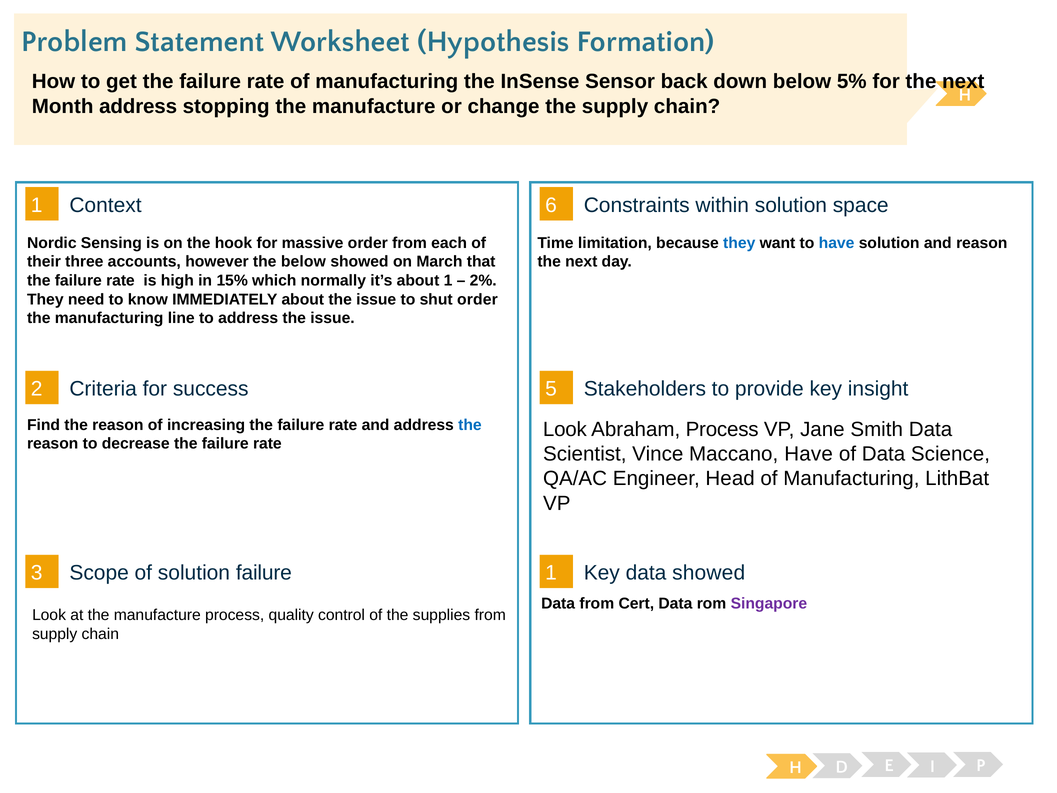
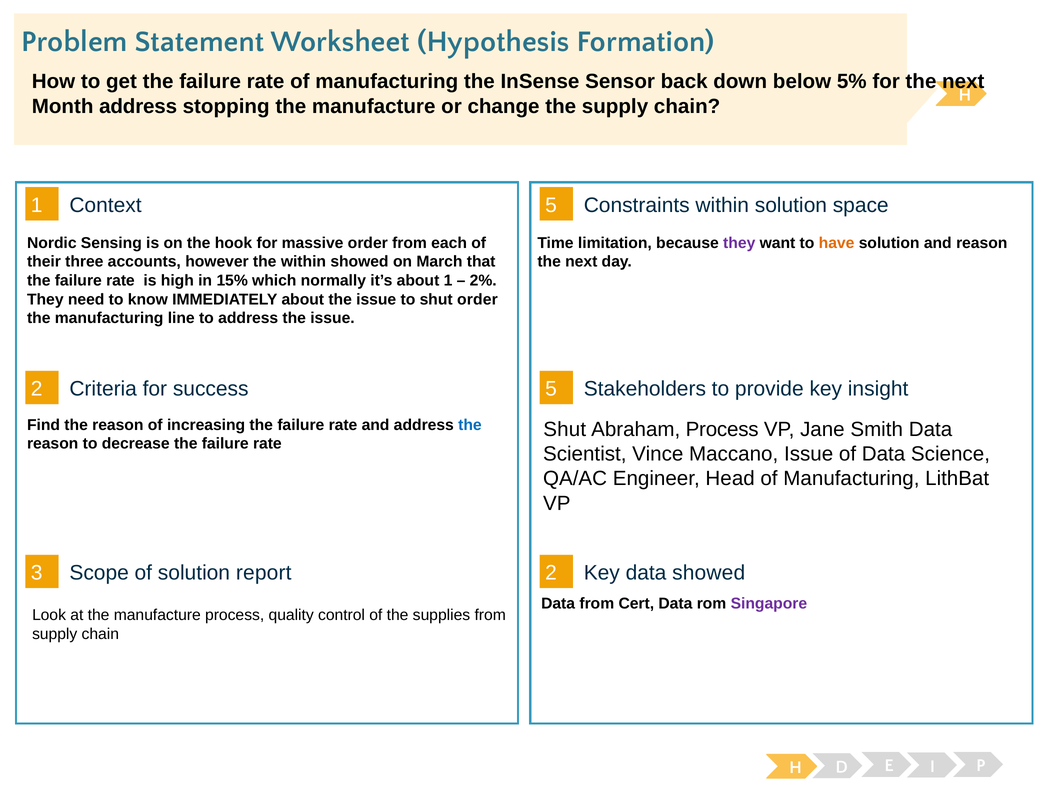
1 6: 6 -> 5
they at (739, 243) colour: blue -> purple
have at (837, 243) colour: blue -> orange
the below: below -> within
Look at (565, 429): Look -> Shut
Maccano Have: Have -> Issue
solution failure: failure -> report
3 1: 1 -> 2
